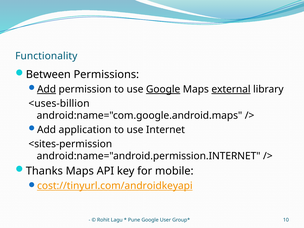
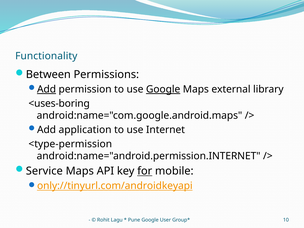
external underline: present -> none
<uses-billion: <uses-billion -> <uses-boring
<sites-permission: <sites-permission -> <type-permission
Thanks: Thanks -> Service
for underline: none -> present
cost://tinyurl.com/androidkeyapi: cost://tinyurl.com/androidkeyapi -> only://tinyurl.com/androidkeyapi
